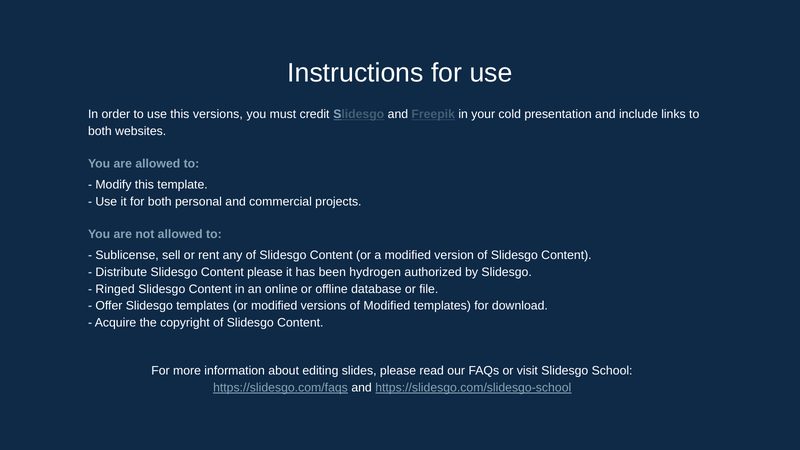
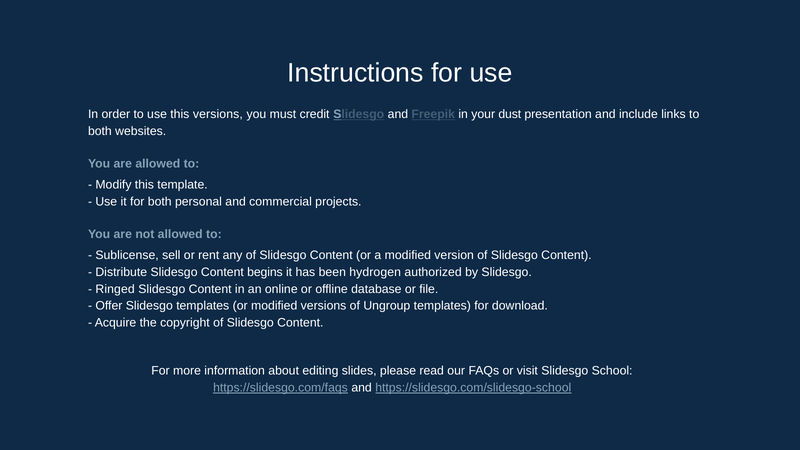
cold: cold -> dust
Content please: please -> begins
of Modified: Modified -> Ungroup
